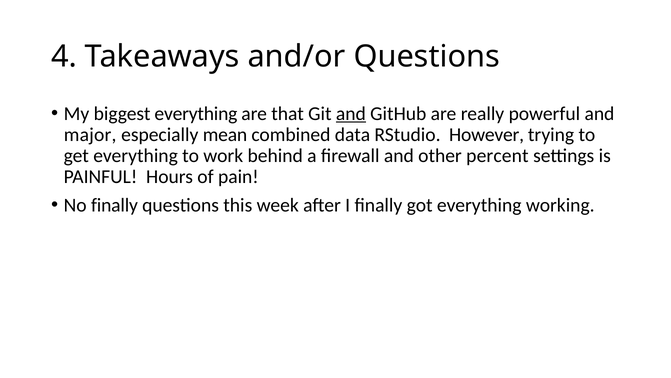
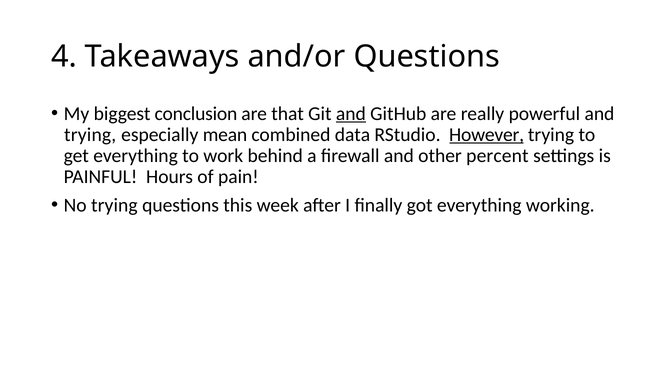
biggest everything: everything -> conclusion
major at (90, 135): major -> trying
However underline: none -> present
No finally: finally -> trying
